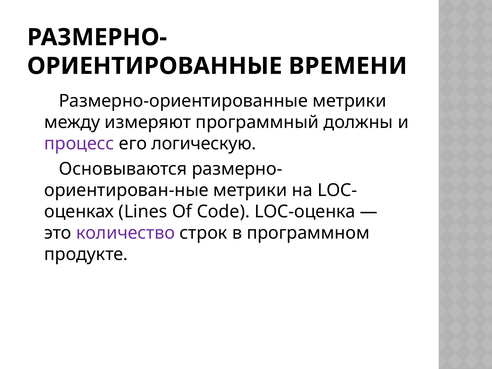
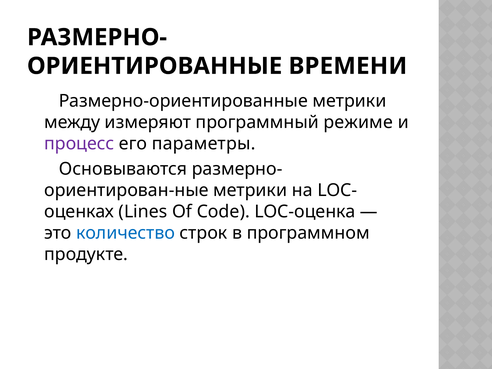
должны: должны -> режиме
логическую: логическую -> параметры
количество colour: purple -> blue
